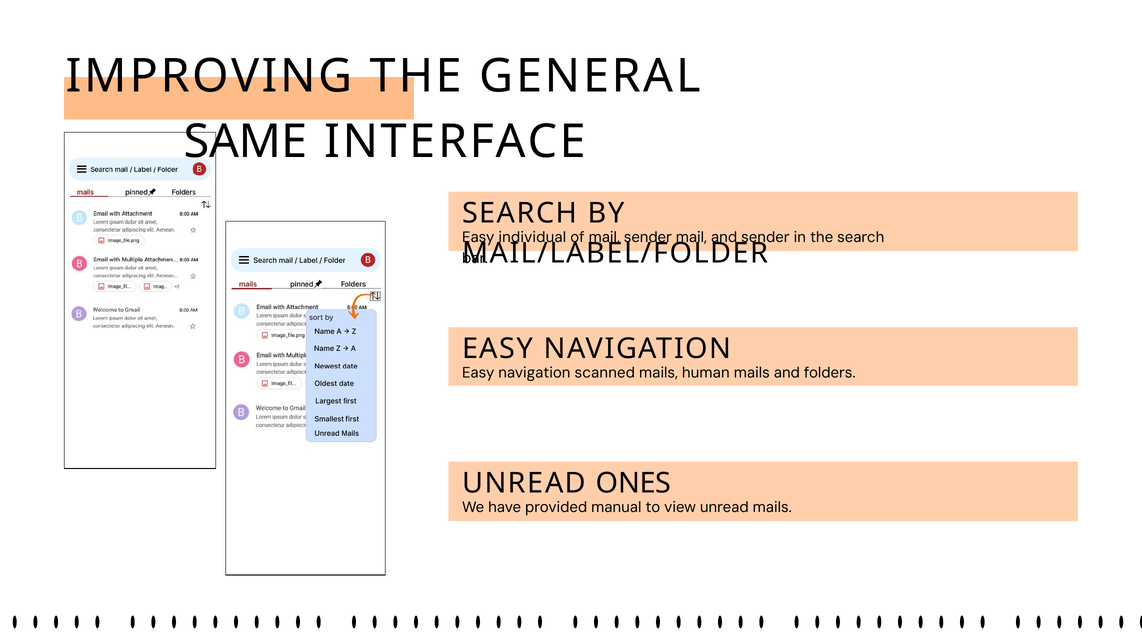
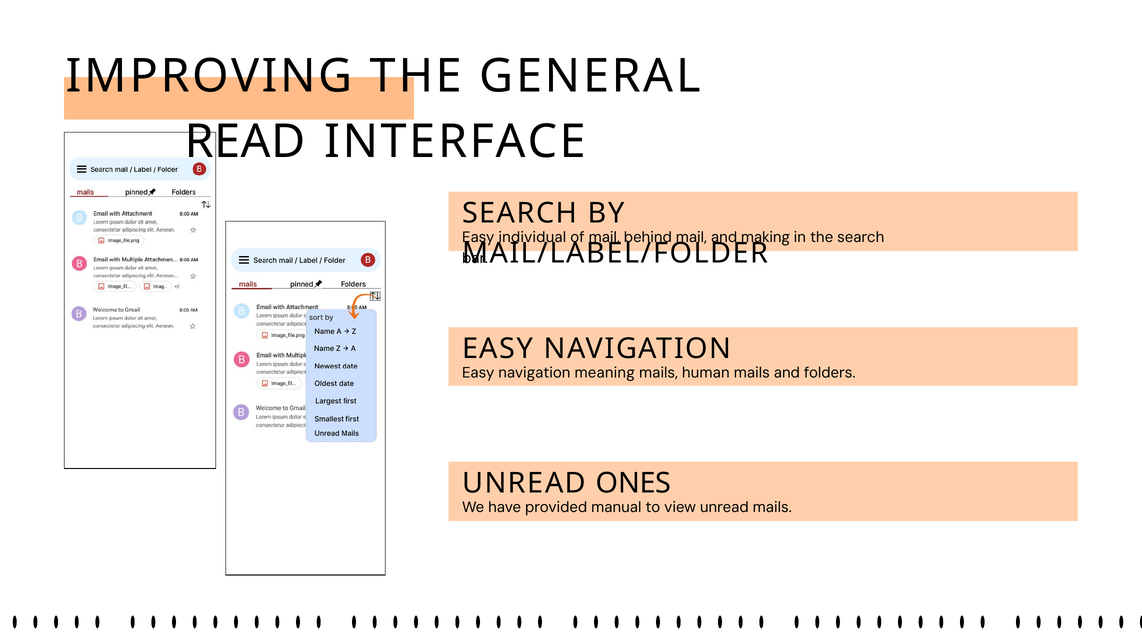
SAME: SAME -> READ
mail sender: sender -> behind
and sender: sender -> making
scanned: scanned -> meaning
